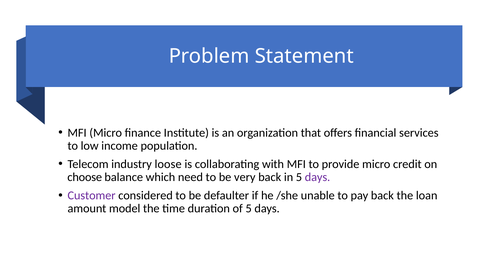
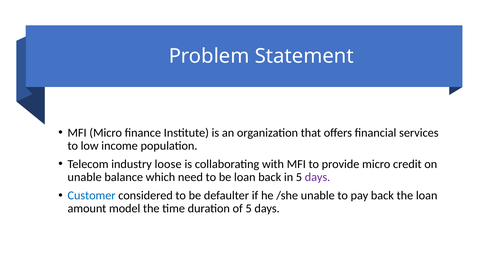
choose at (85, 178): choose -> unable
be very: very -> loan
Customer colour: purple -> blue
